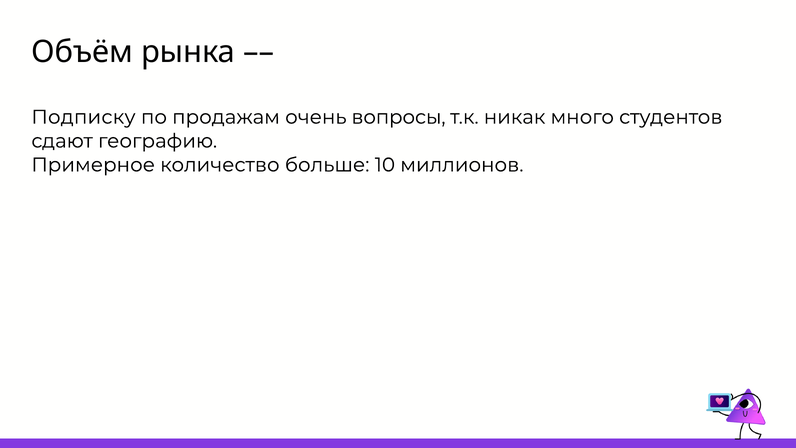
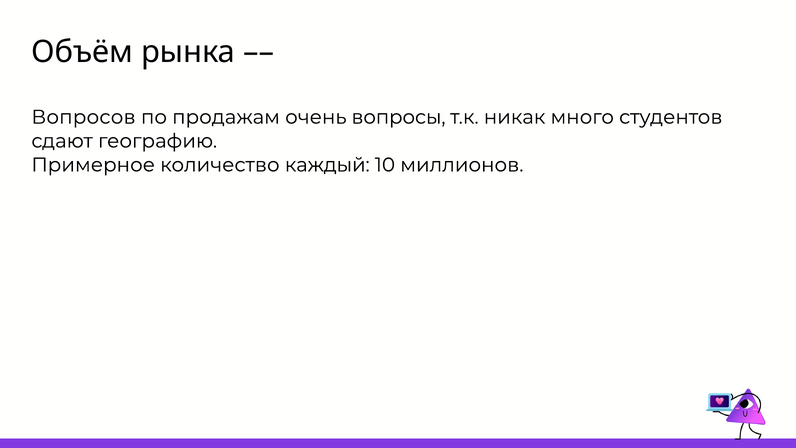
Подписку: Подписку -> Вопросов
больше: больше -> каждый
